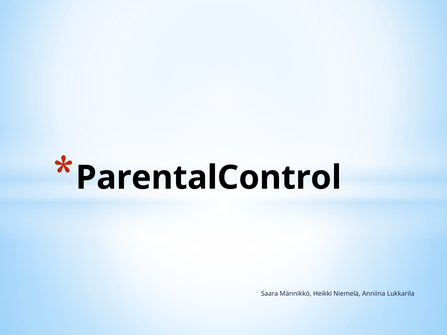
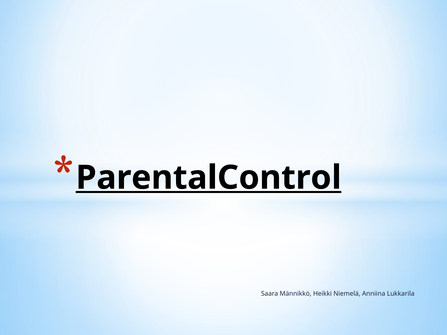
ParentalControl underline: none -> present
